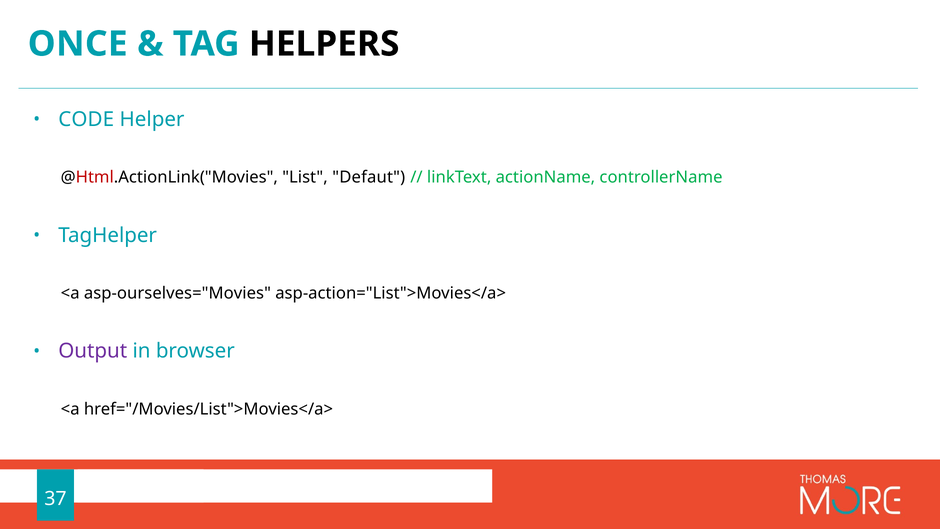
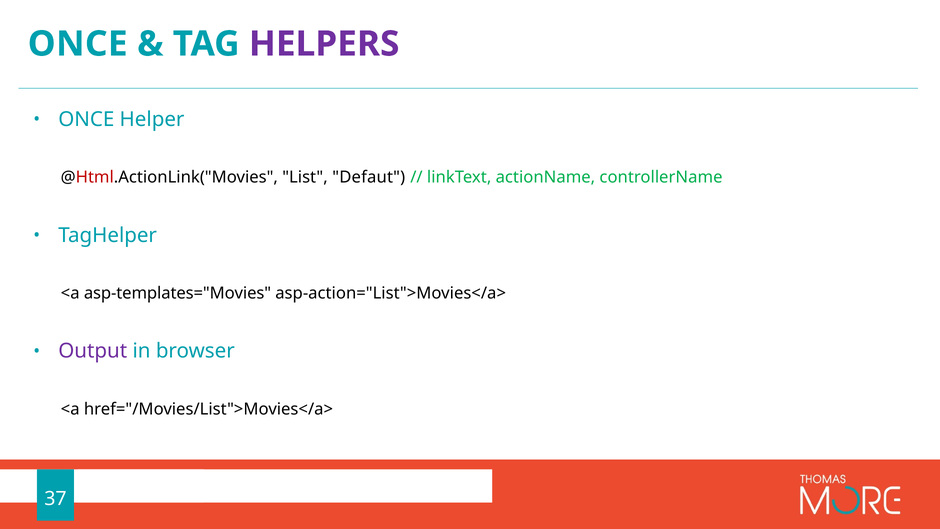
HELPERS colour: black -> purple
CODE at (86, 119): CODE -> ONCE
asp-ourselves="Movies: asp-ourselves="Movies -> asp-templates="Movies
